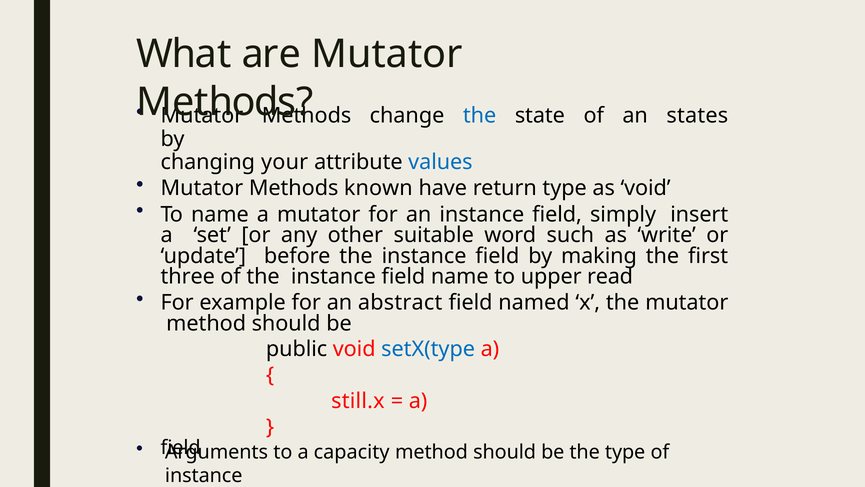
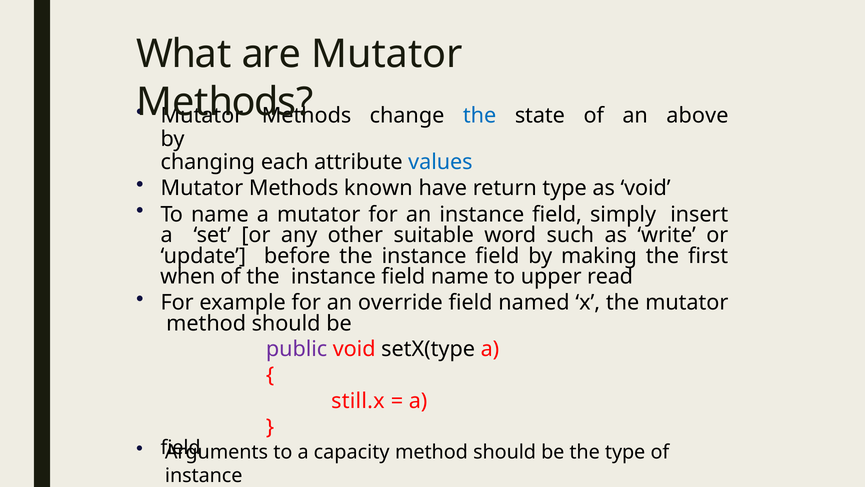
states: states -> above
your: your -> each
three: three -> when
abstract: abstract -> override
public colour: black -> purple
setX(type colour: blue -> black
